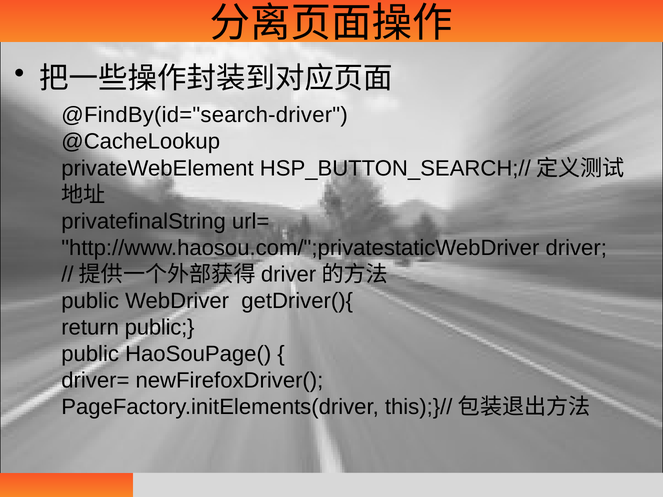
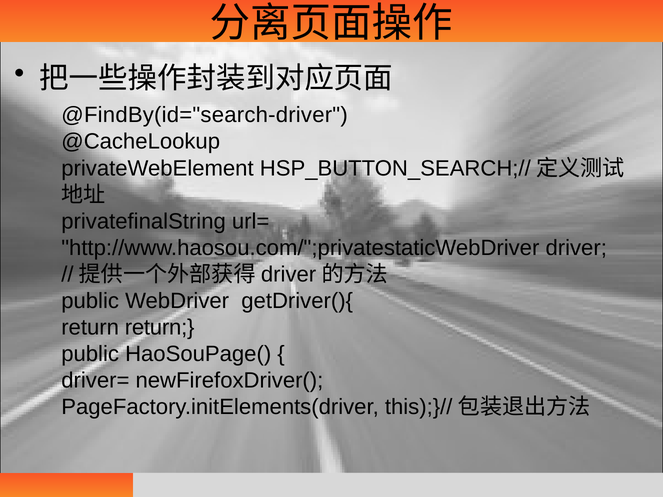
return public: public -> return
